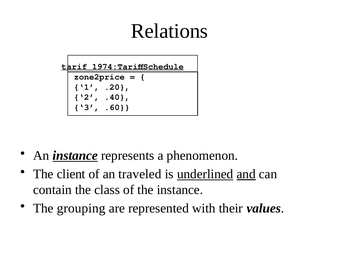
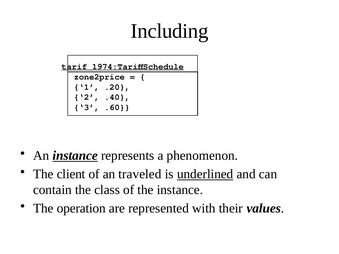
Relations: Relations -> Including
and underline: present -> none
grouping: grouping -> operation
